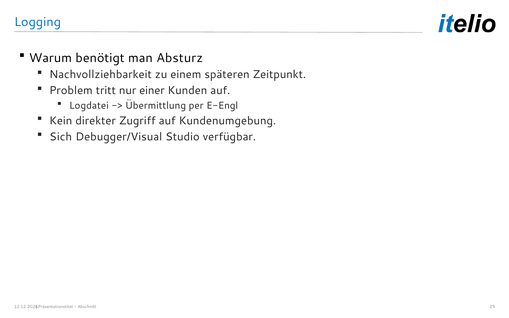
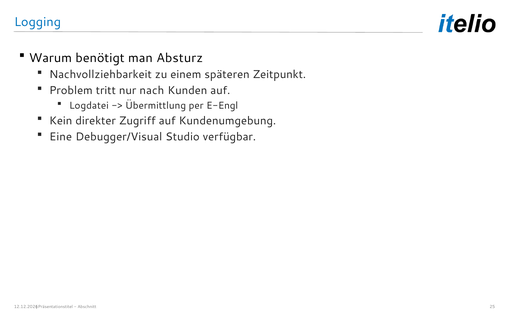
einer: einer -> nach
Sich: Sich -> Eine
